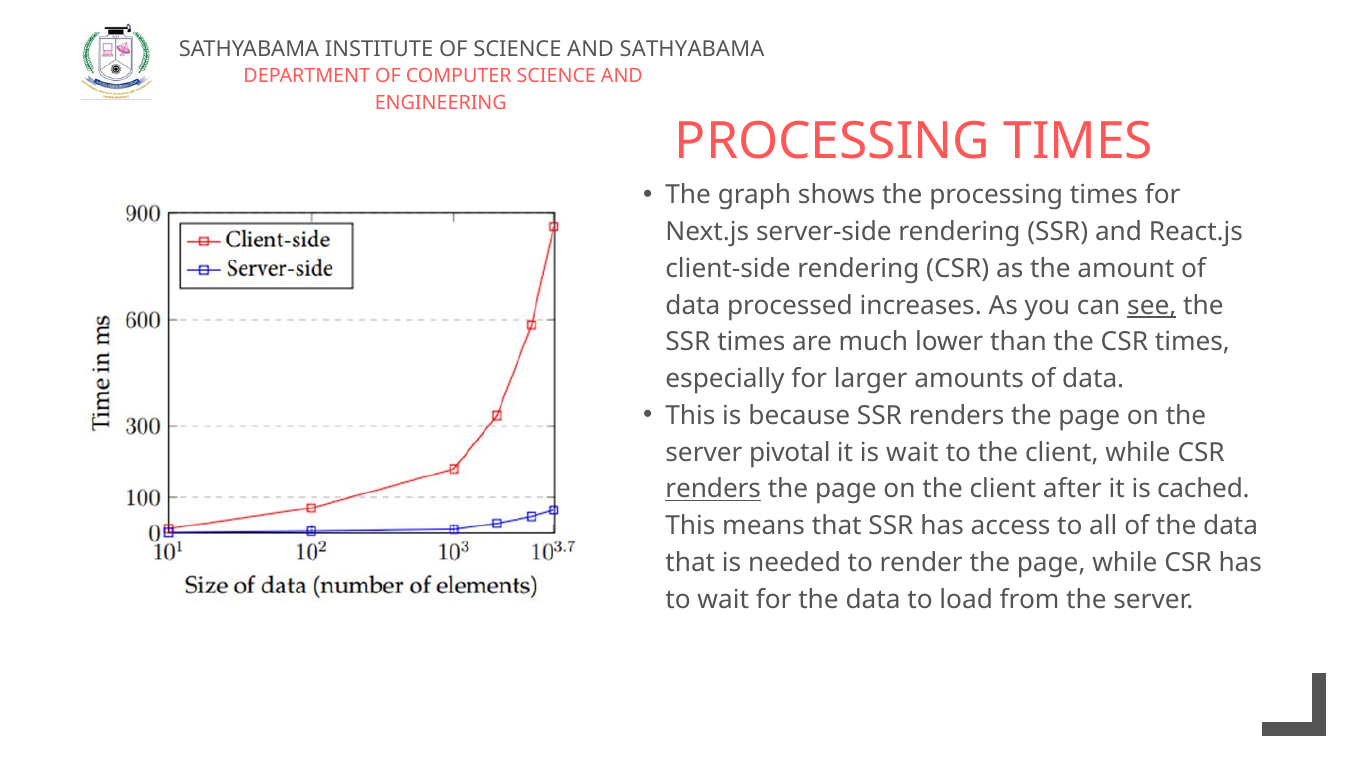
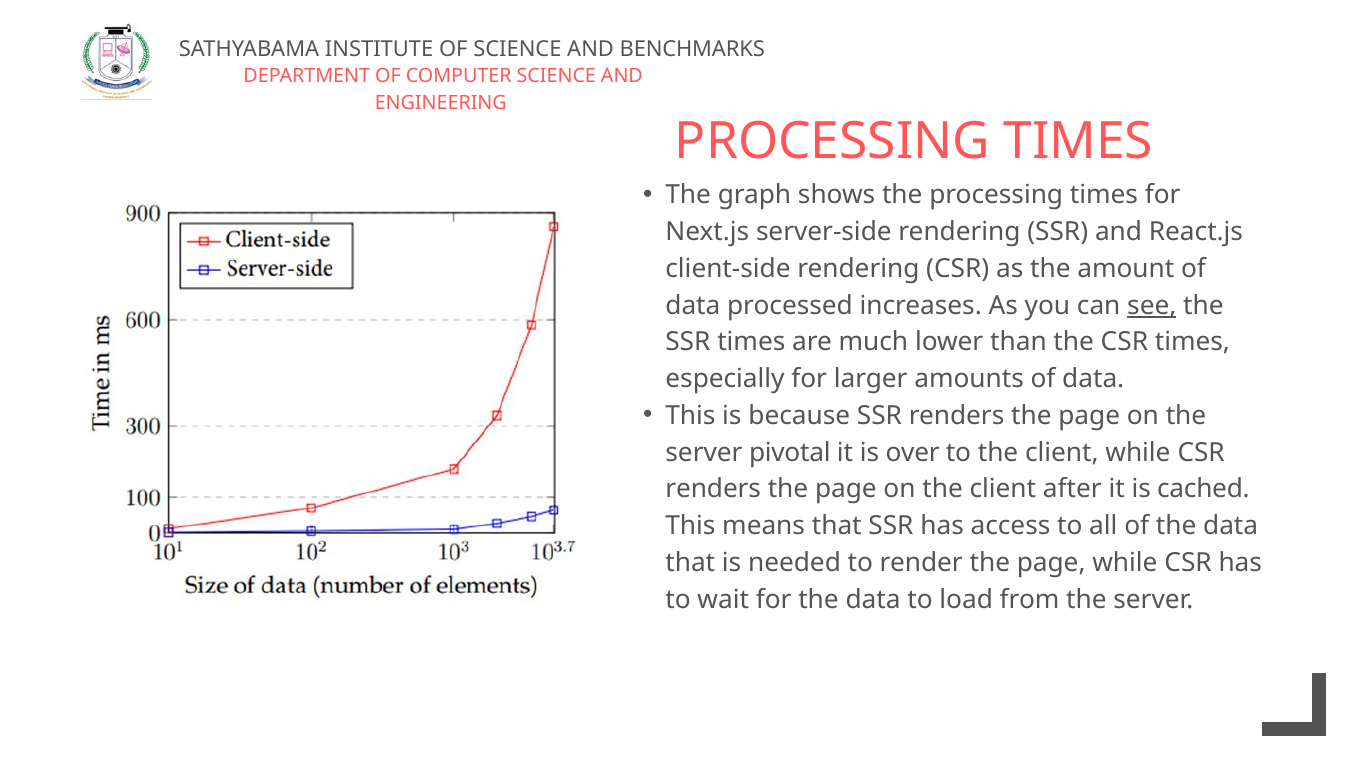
AND SATHYABAMA: SATHYABAMA -> BENCHMARKS
is wait: wait -> over
renders at (713, 489) underline: present -> none
